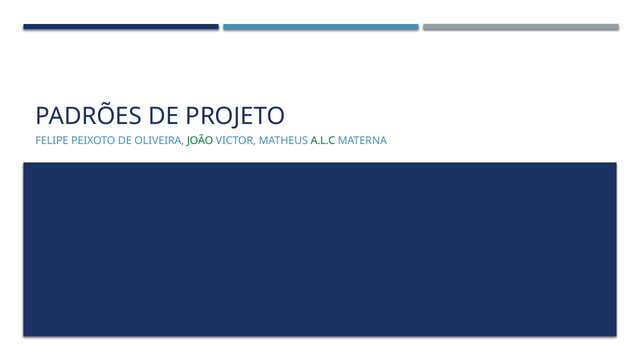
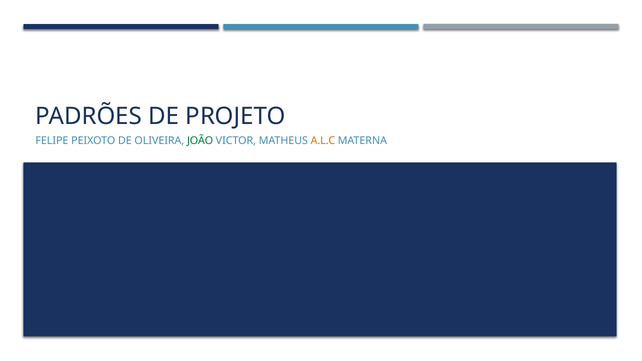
A.L.C colour: green -> orange
